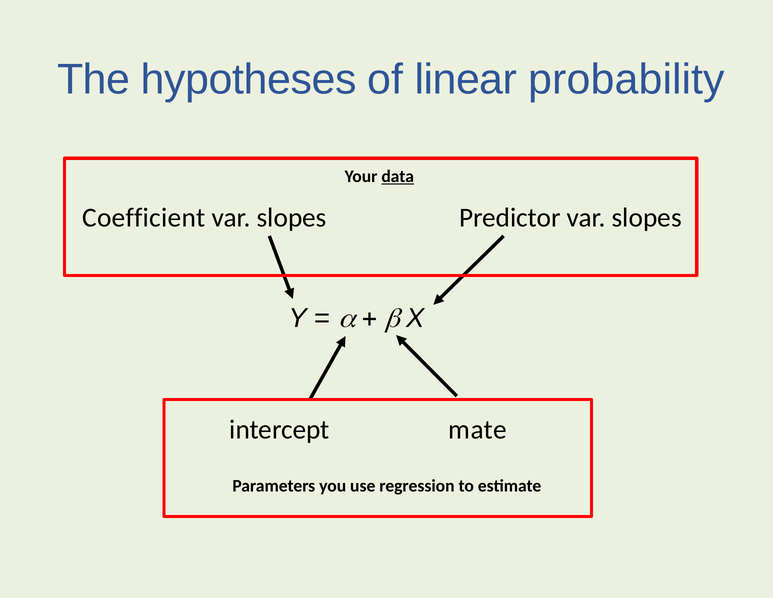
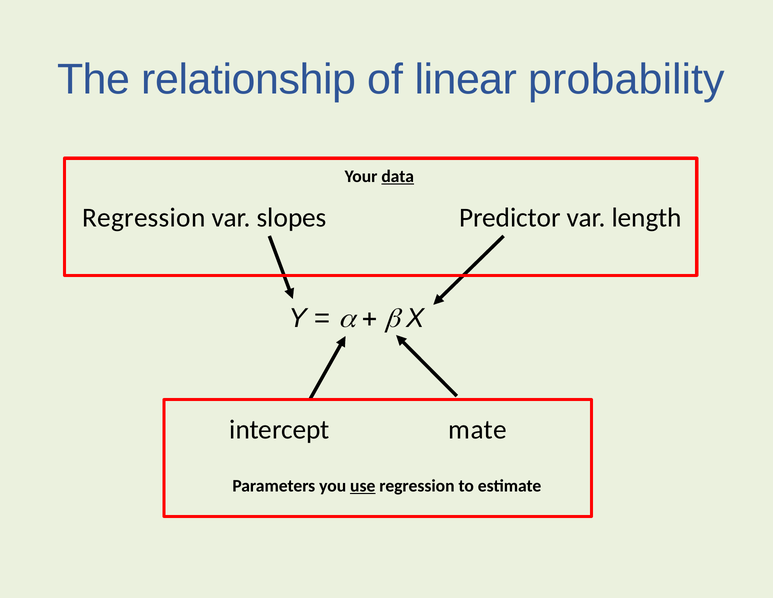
hypotheses: hypotheses -> relationship
Coefficient at (144, 217): Coefficient -> Regression
Predictor var slopes: slopes -> length
use underline: none -> present
